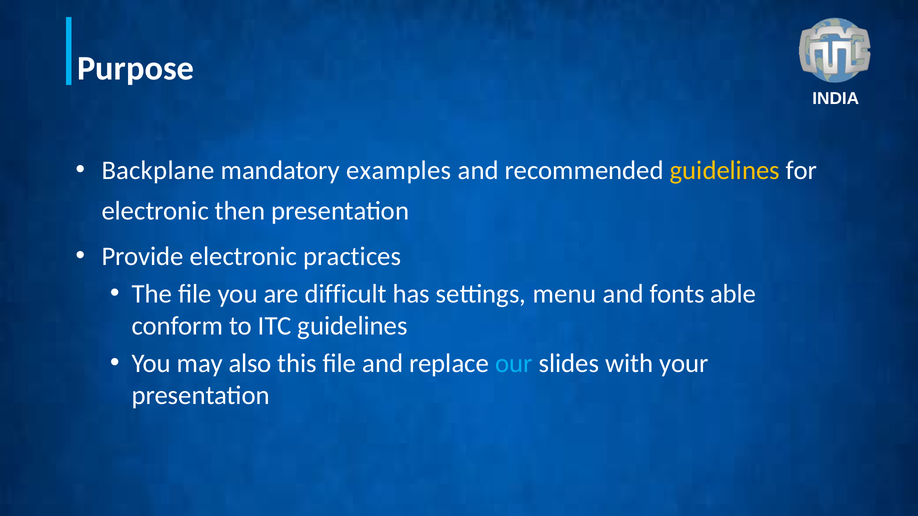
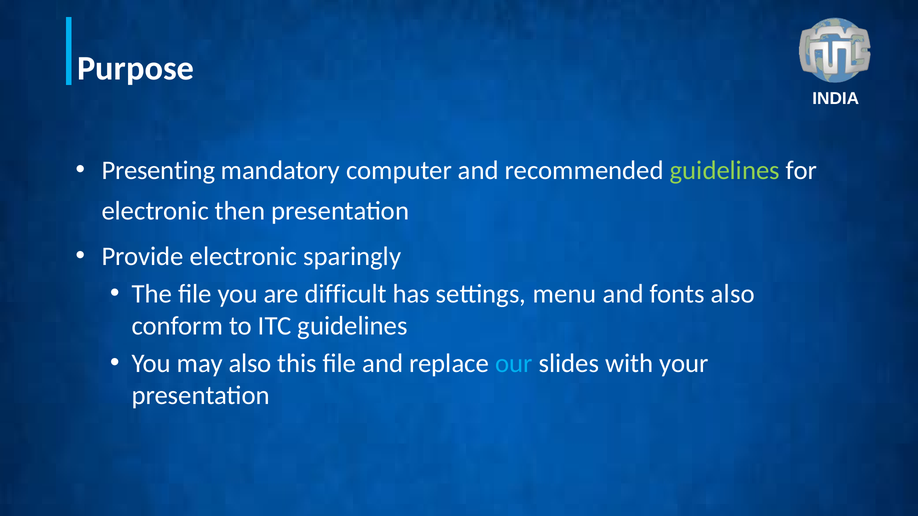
Backplane: Backplane -> Presenting
examples: examples -> computer
guidelines at (725, 171) colour: yellow -> light green
practices: practices -> sparingly
fonts able: able -> also
